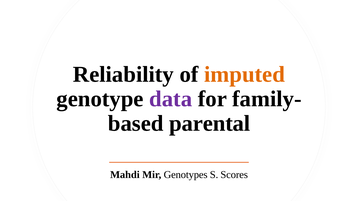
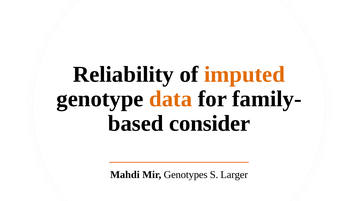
data colour: purple -> orange
parental: parental -> consider
Scores: Scores -> Larger
